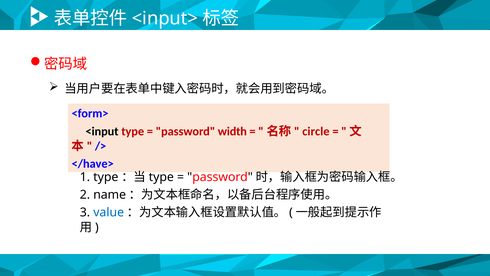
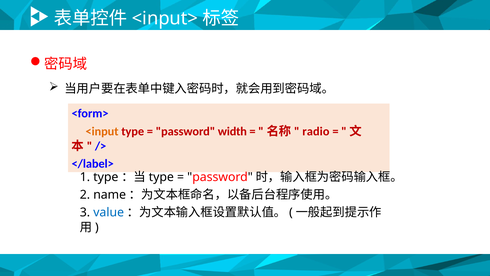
<input colour: black -> orange
circle: circle -> radio
</have>: </have> -> </label>
